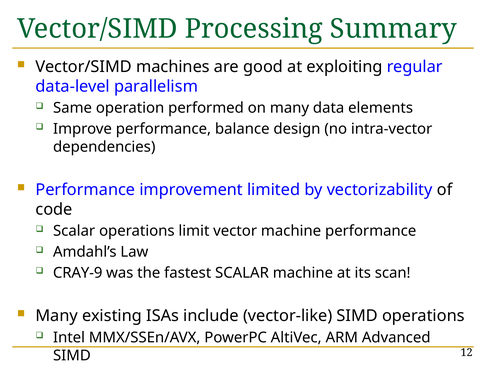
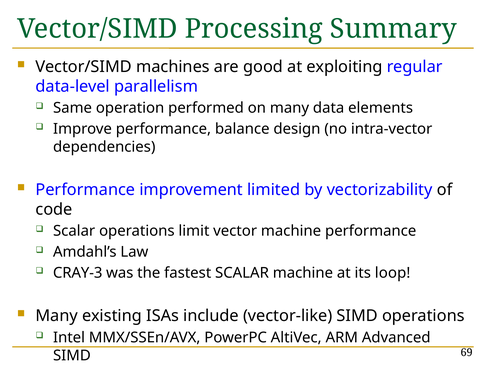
CRAY-9: CRAY-9 -> CRAY-3
scan: scan -> loop
12: 12 -> 69
